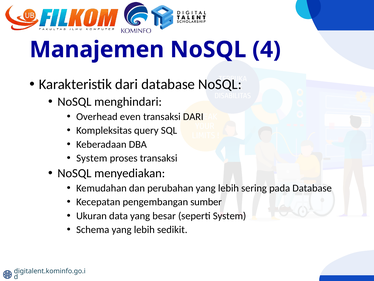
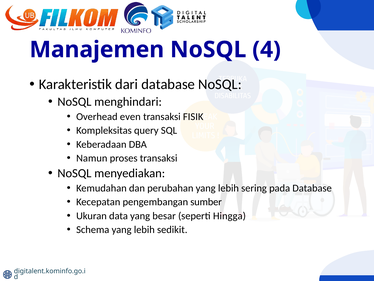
transaksi DARI: DARI -> FISIK
System at (92, 158): System -> Namun
seperti System: System -> Hingga
